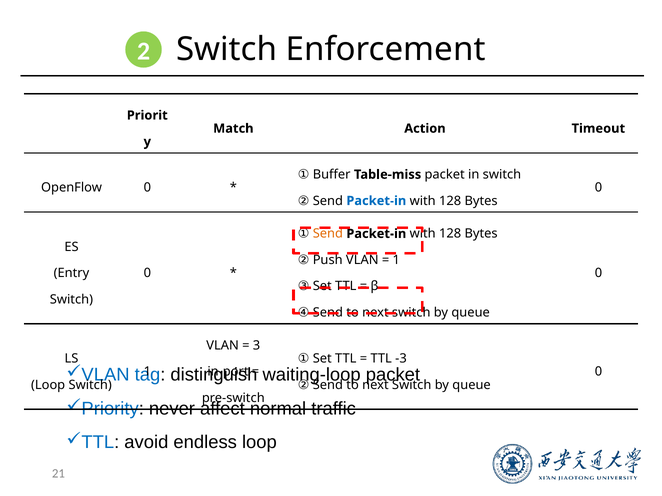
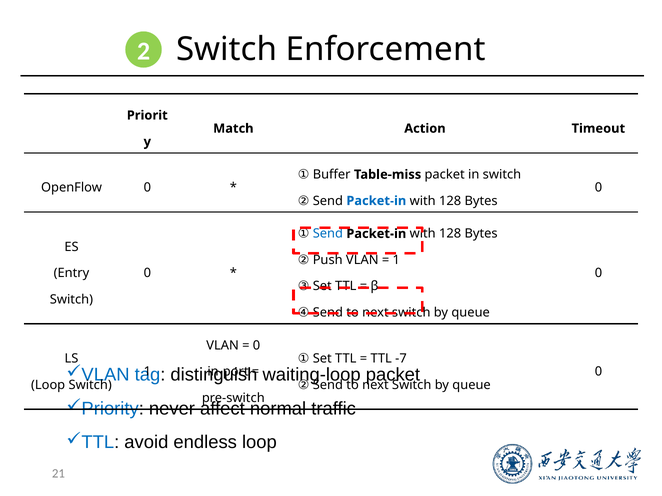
Send at (328, 234) colour: orange -> blue
3 at (257, 346): 3 -> 0
-3: -3 -> -7
